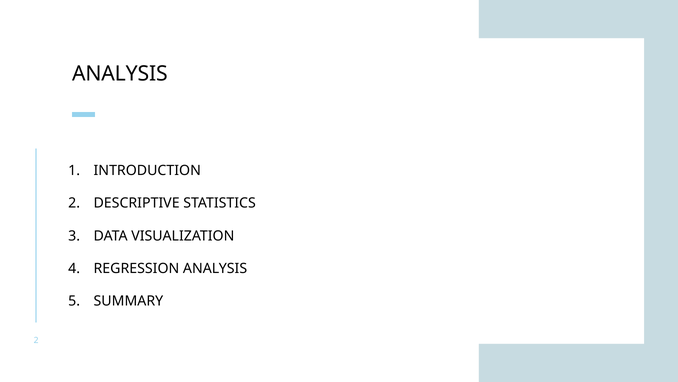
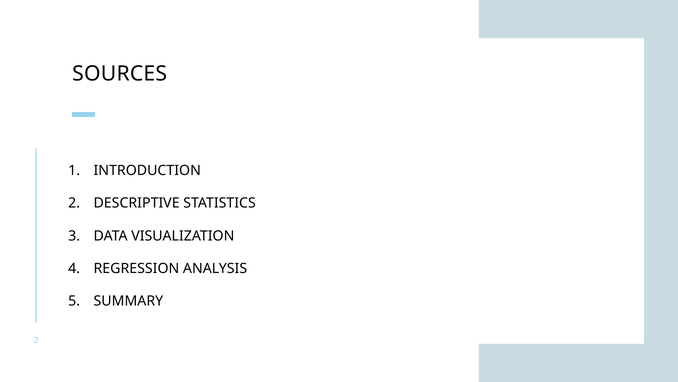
ANALYSIS at (120, 74): ANALYSIS -> SOURCES
